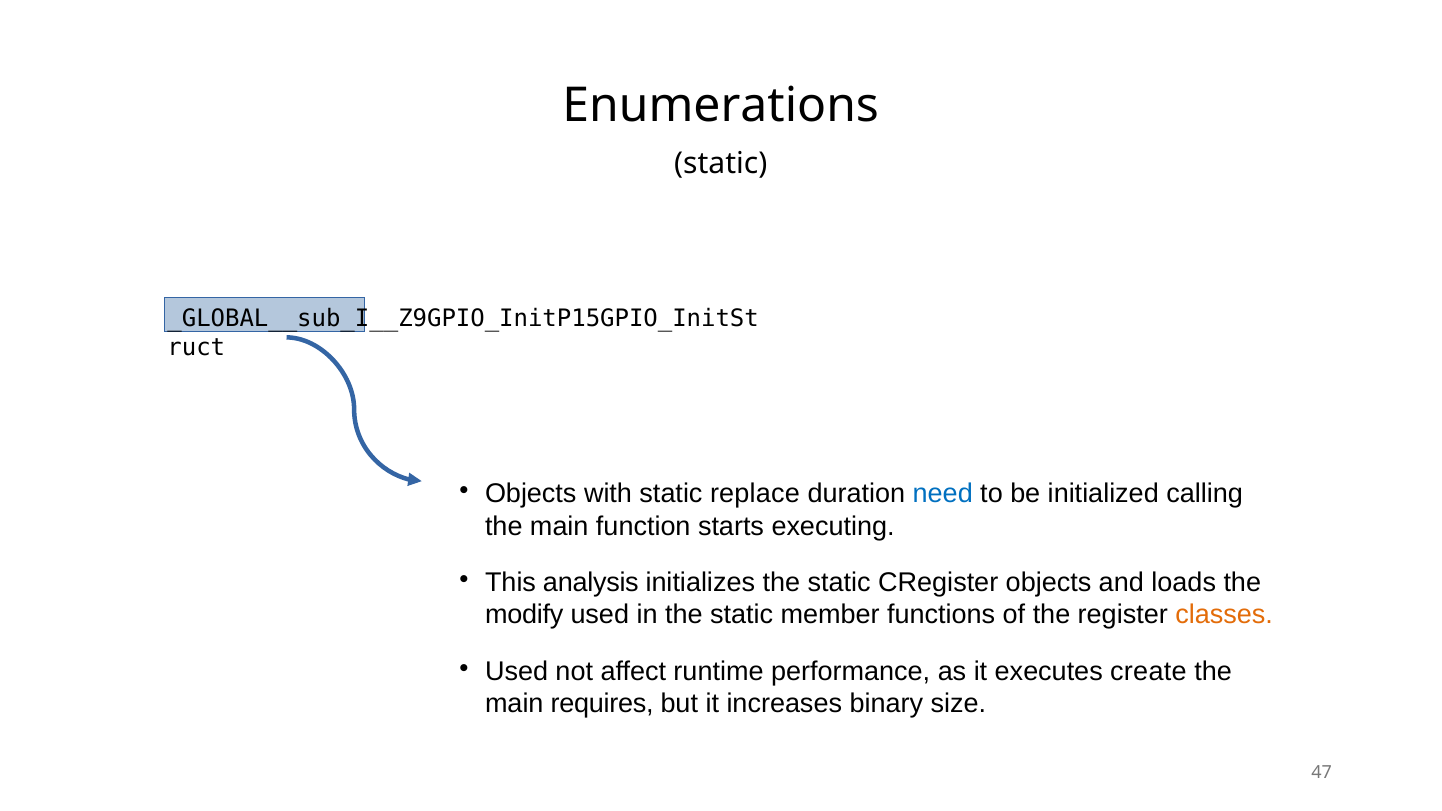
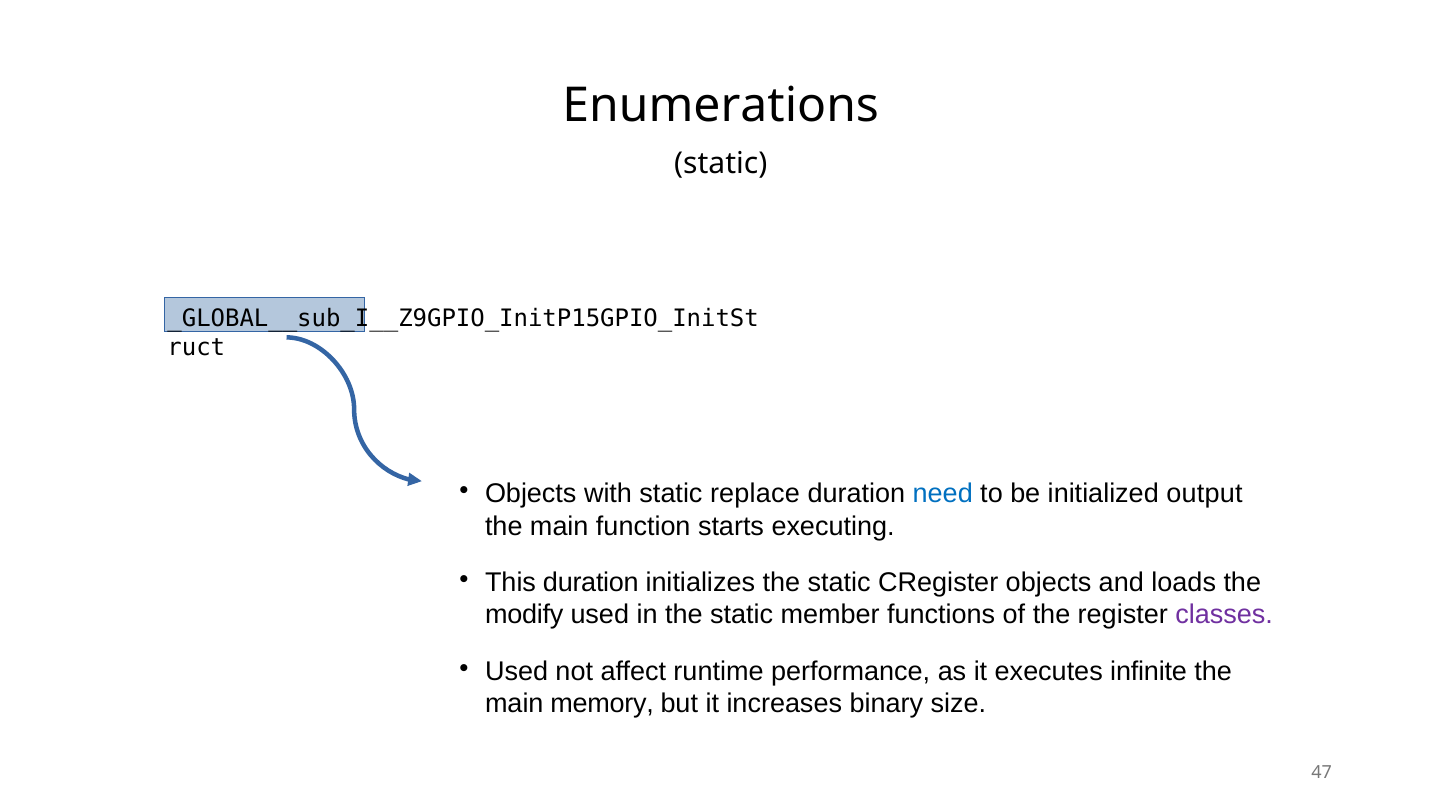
calling: calling -> output
This analysis: analysis -> duration
classes colour: orange -> purple
create: create -> infinite
requires: requires -> memory
